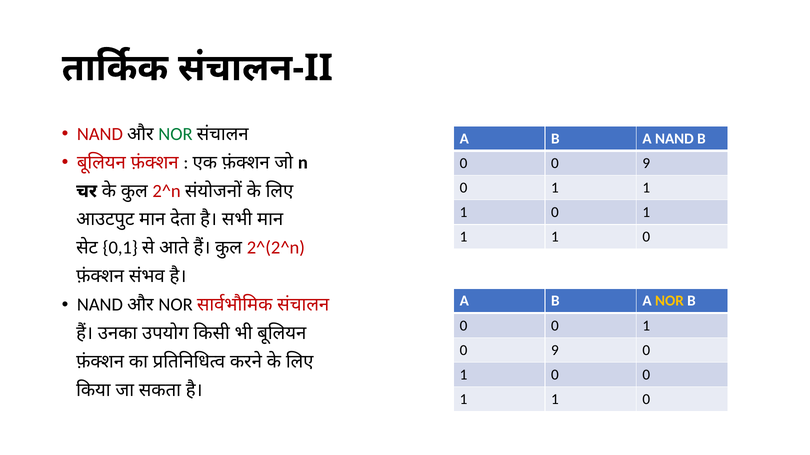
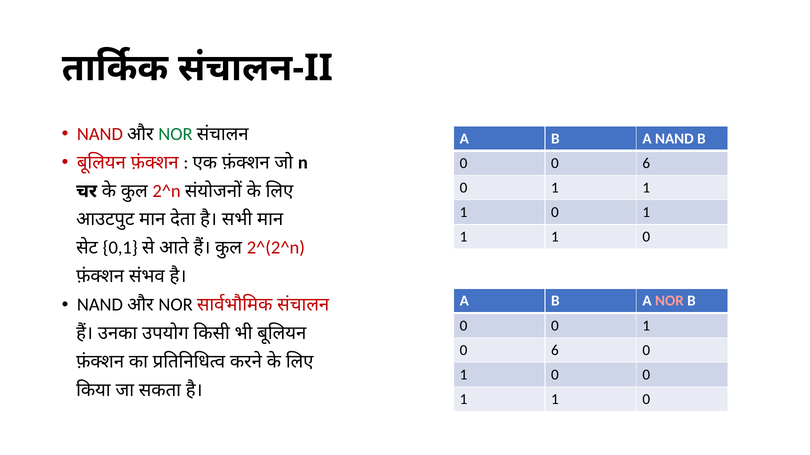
0 0 9: 9 -> 6
NOR at (669, 301) colour: yellow -> pink
9 at (555, 351): 9 -> 6
